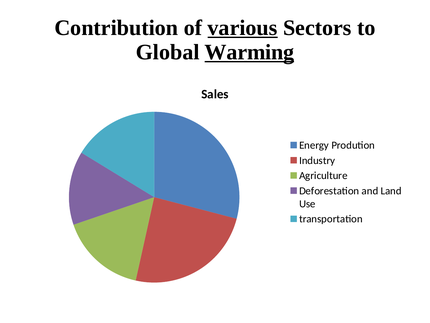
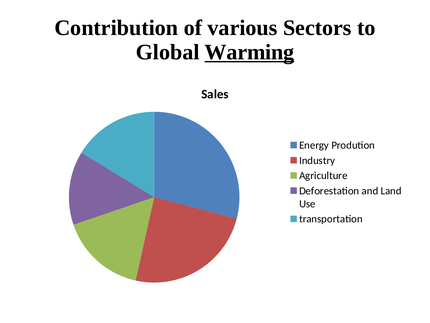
various underline: present -> none
